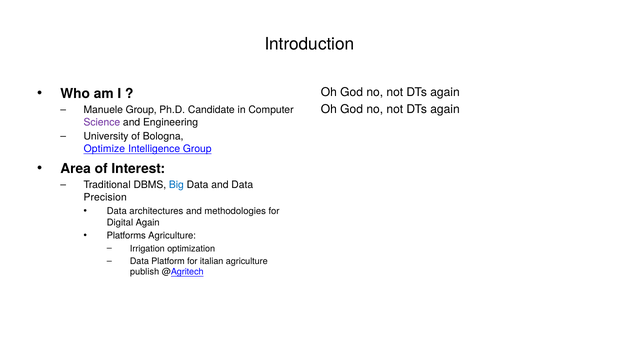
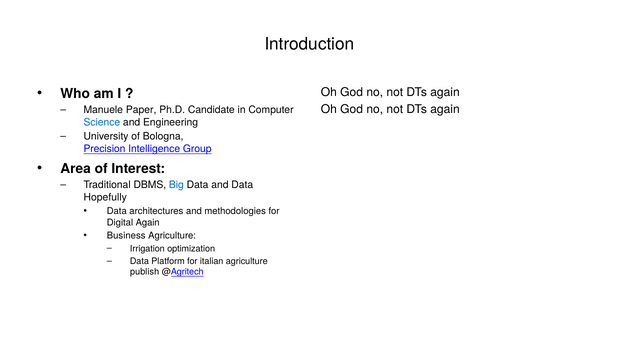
Manuele Group: Group -> Paper
Science colour: purple -> blue
Optimize: Optimize -> Precision
Precision: Precision -> Hopefully
Platforms: Platforms -> Business
